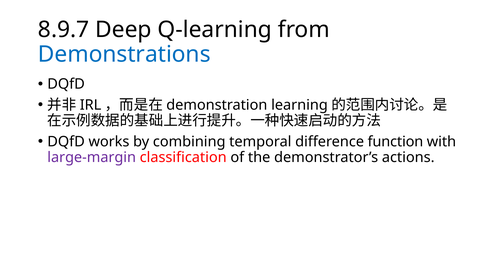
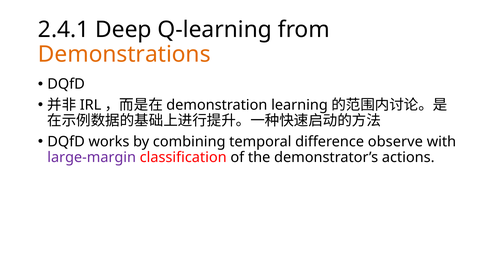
8.9.7: 8.9.7 -> 2.4.1
Demonstrations colour: blue -> orange
function: function -> observe
